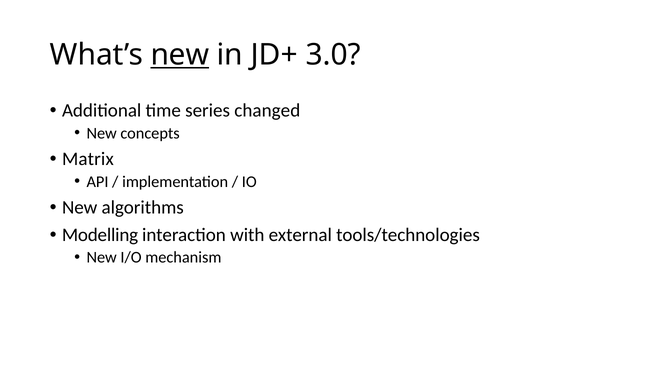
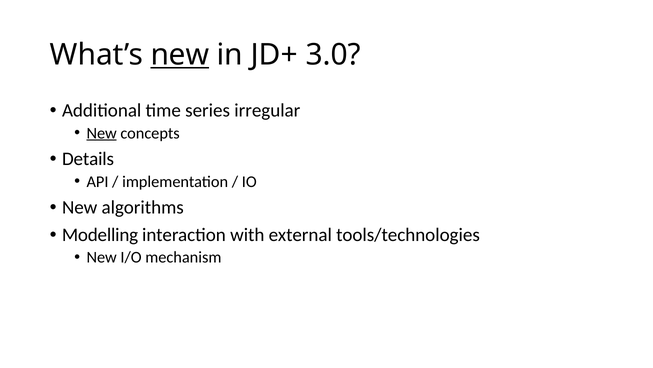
changed: changed -> irregular
New at (102, 133) underline: none -> present
Matrix: Matrix -> Details
